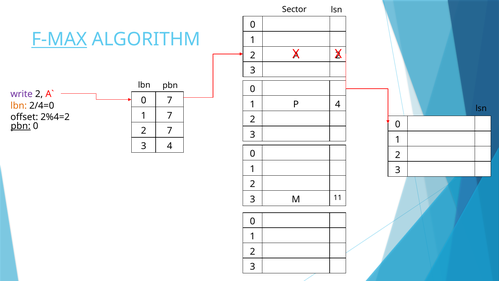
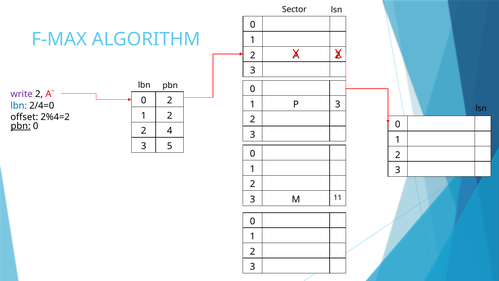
F-MAX underline: present -> none
0 7: 7 -> 2
P 4: 4 -> 3
lbn at (19, 106) colour: orange -> blue
7 at (170, 116): 7 -> 2
2 7: 7 -> 4
3 4: 4 -> 5
